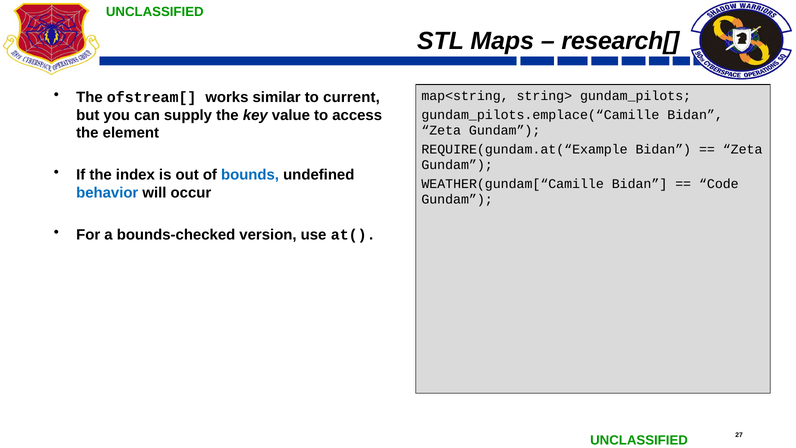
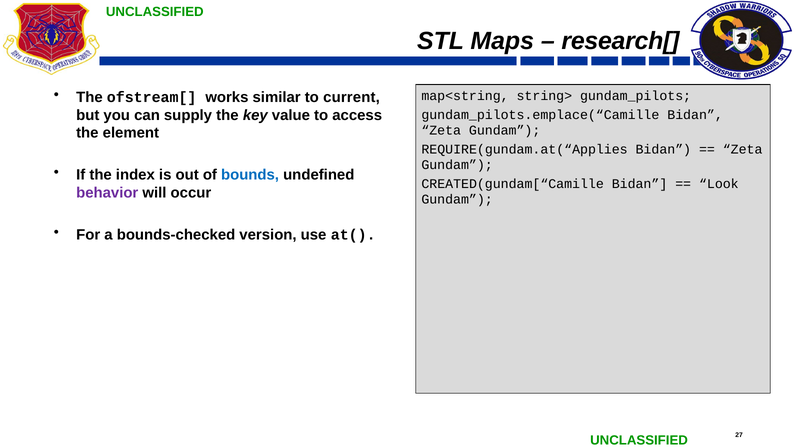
REQUIRE(gundam.at(“Example: REQUIRE(gundam.at(“Example -> REQUIRE(gundam.at(“Applies
WEATHER(gundam[“Camille: WEATHER(gundam[“Camille -> CREATED(gundam[“Camille
Code: Code -> Look
behavior colour: blue -> purple
